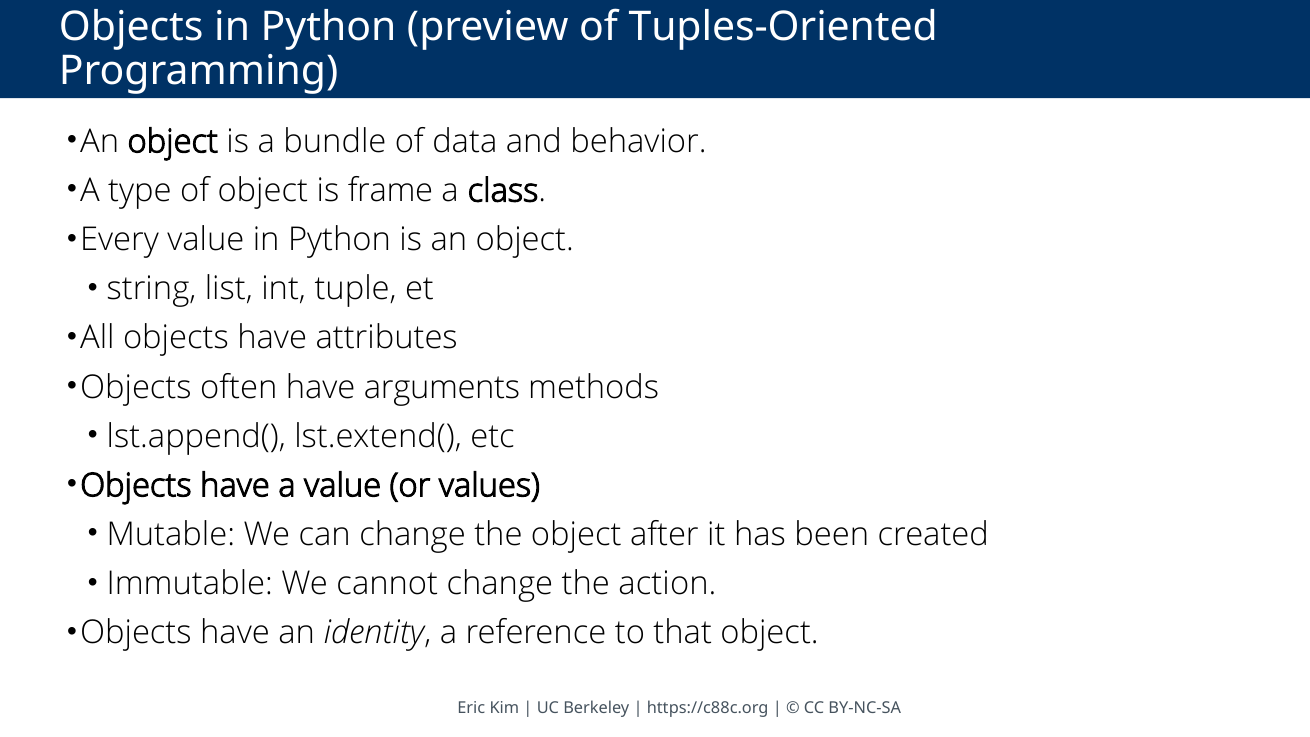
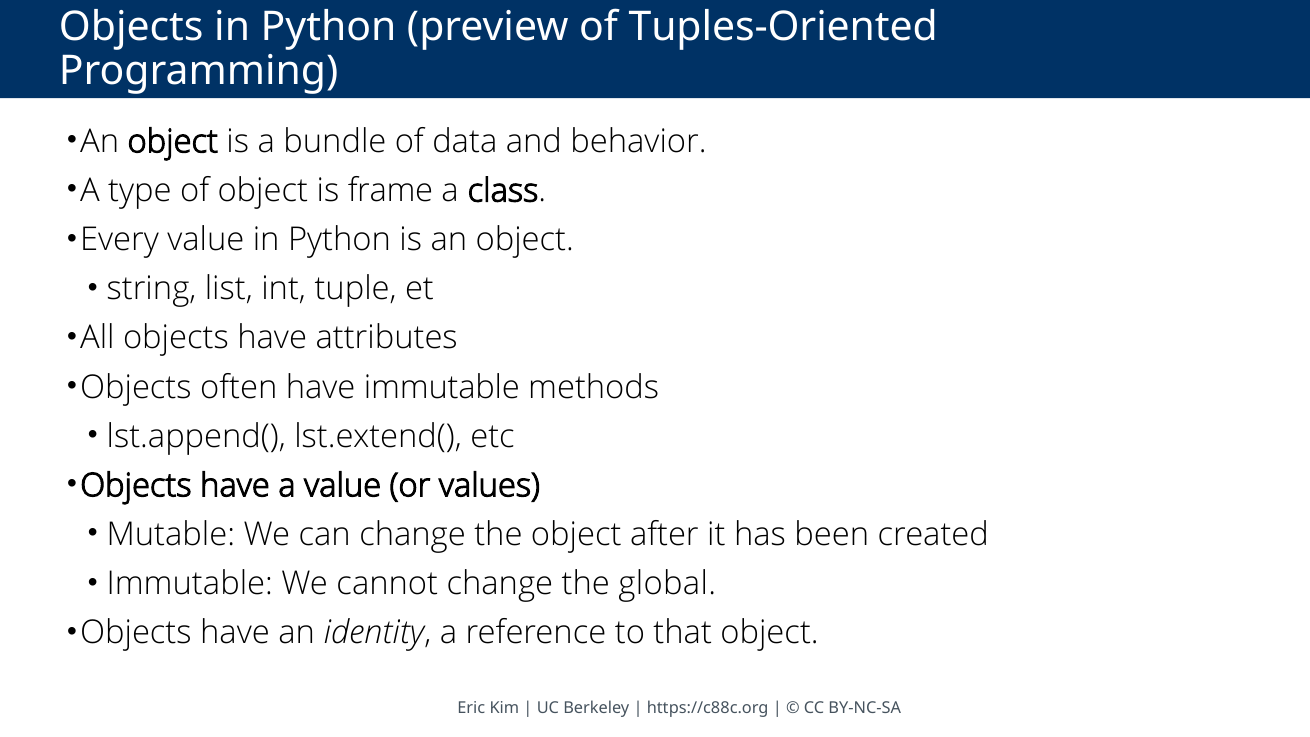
have arguments: arguments -> immutable
action: action -> global
